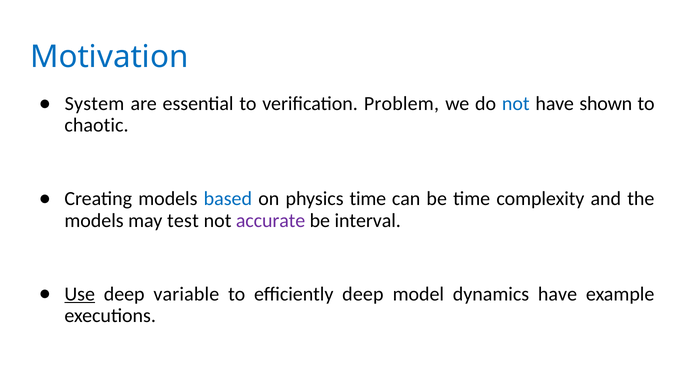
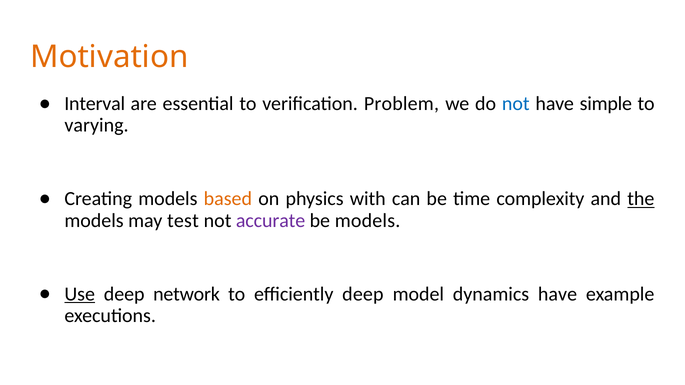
Motivation colour: blue -> orange
System: System -> Interval
shown: shown -> simple
chaotic: chaotic -> varying
based colour: blue -> orange
physics time: time -> with
the underline: none -> present
be interval: interval -> models
variable: variable -> network
